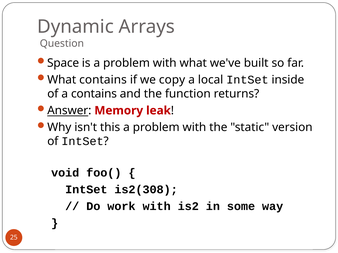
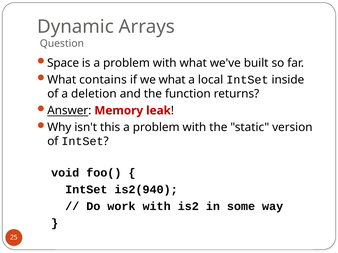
we copy: copy -> what
a contains: contains -> deletion
is2(308: is2(308 -> is2(940
